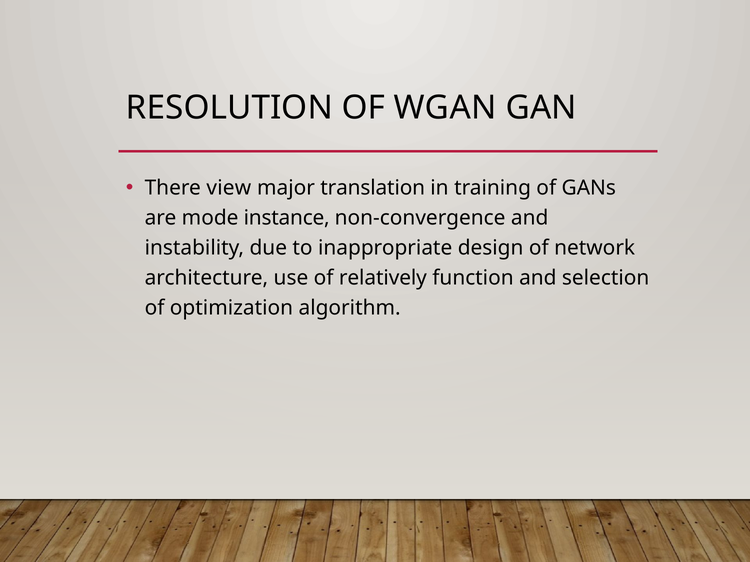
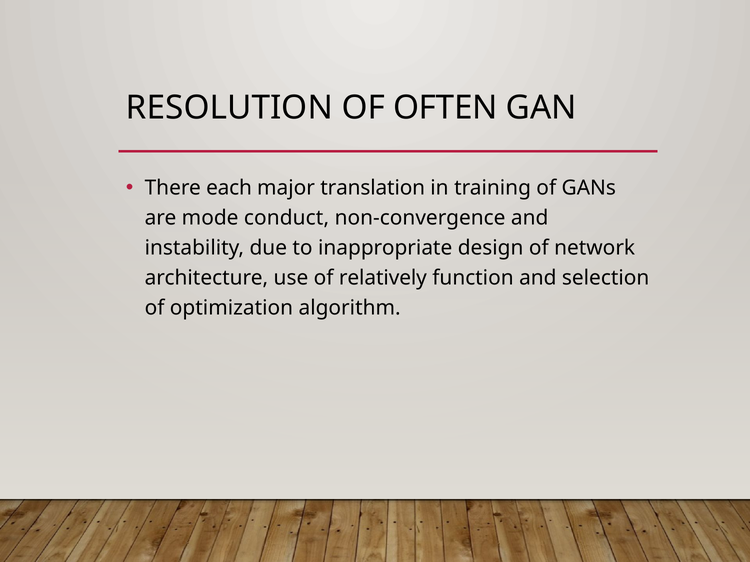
WGAN: WGAN -> OFTEN
view: view -> each
instance: instance -> conduct
